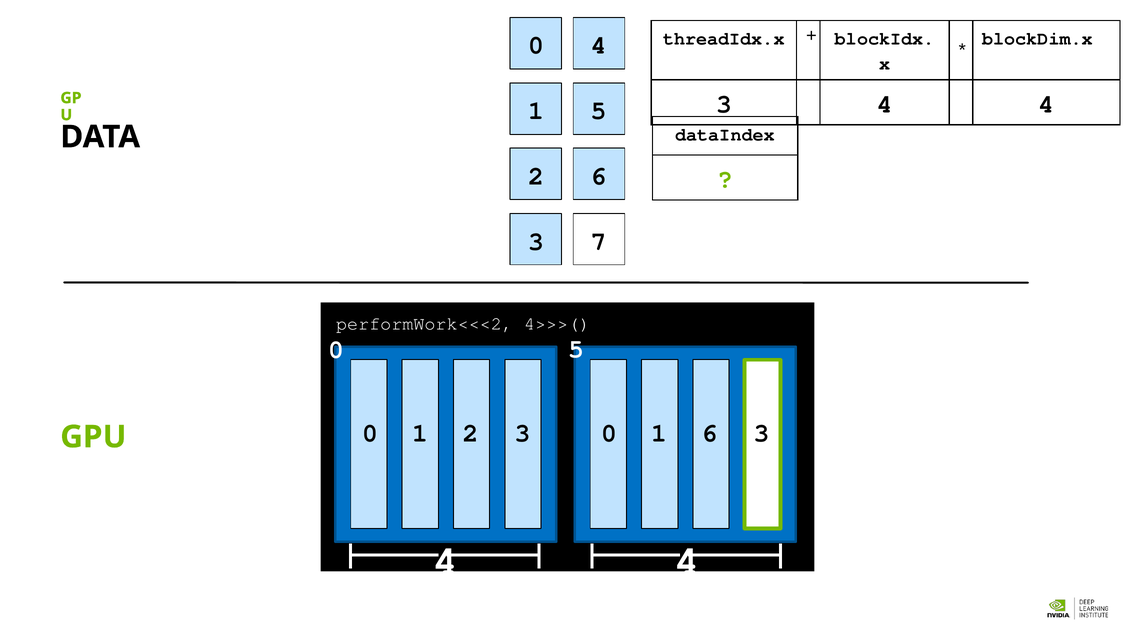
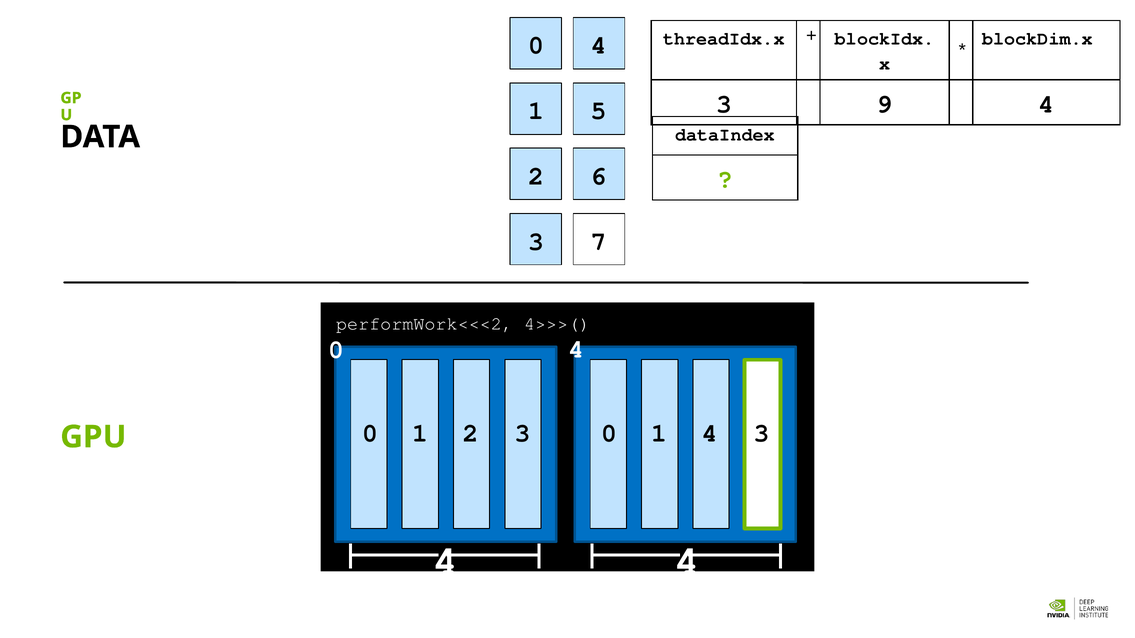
4 at (885, 104): 4 -> 9
0 5: 5 -> 4
1 6: 6 -> 4
